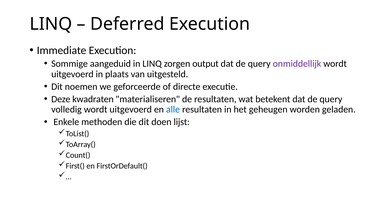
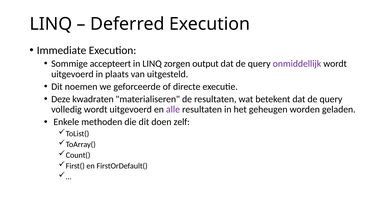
aangeduid: aangeduid -> accepteert
alle colour: blue -> purple
lijst: lijst -> zelf
